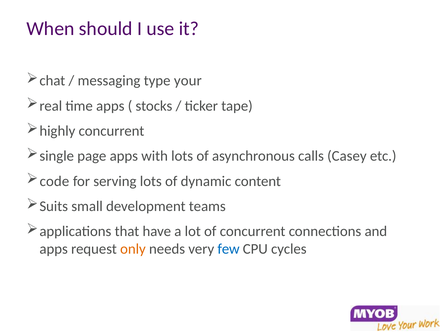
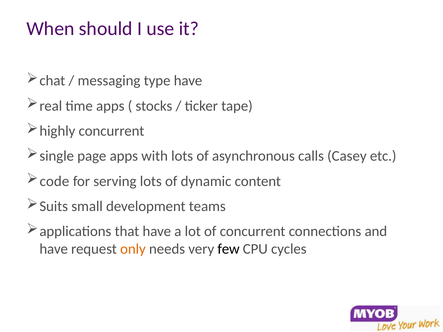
type your: your -> have
apps at (54, 249): apps -> have
few colour: blue -> black
